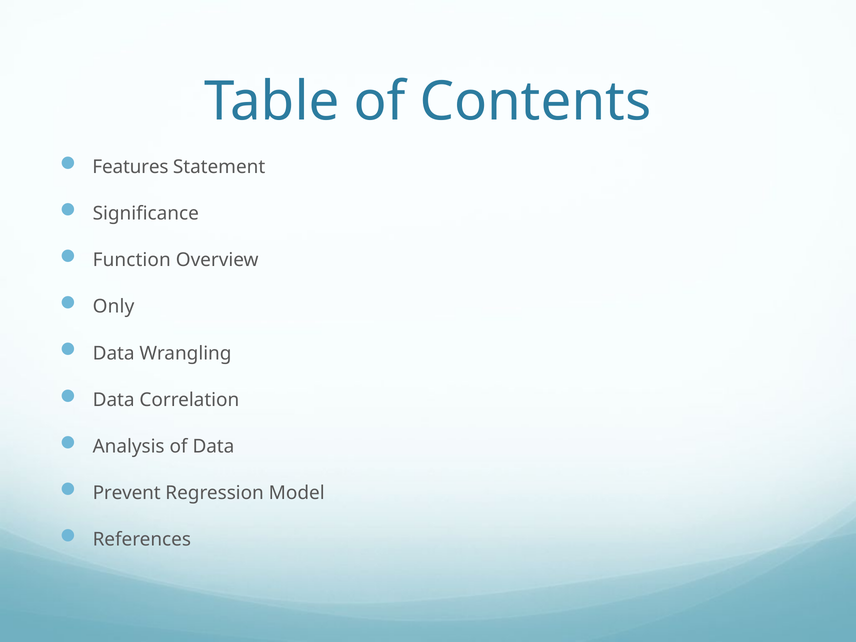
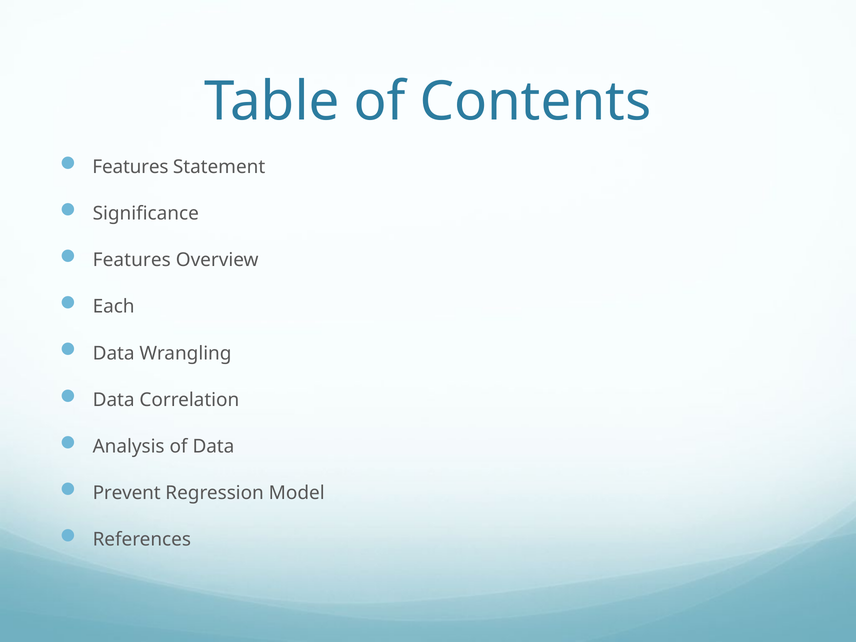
Function at (132, 260): Function -> Features
Only: Only -> Each
